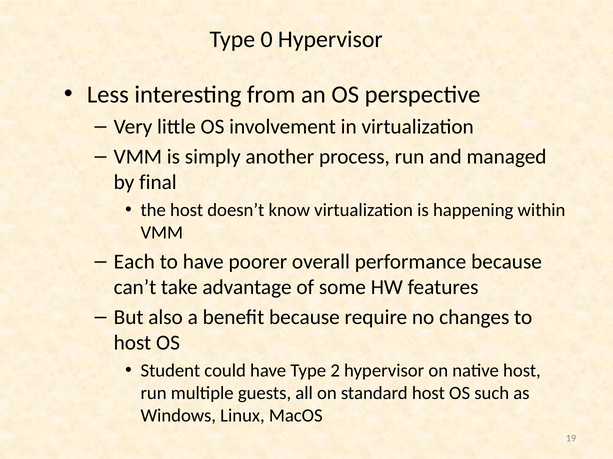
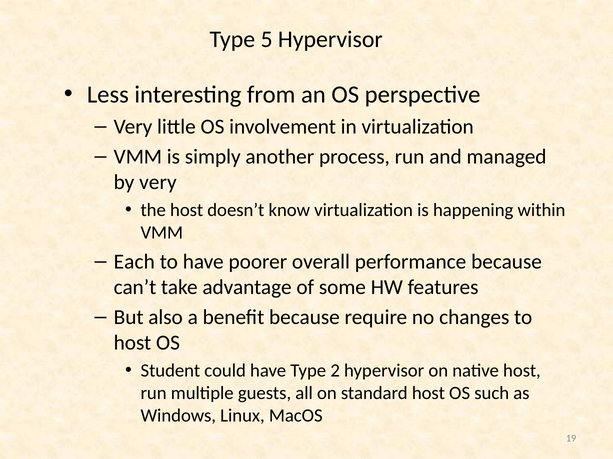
0: 0 -> 5
by final: final -> very
